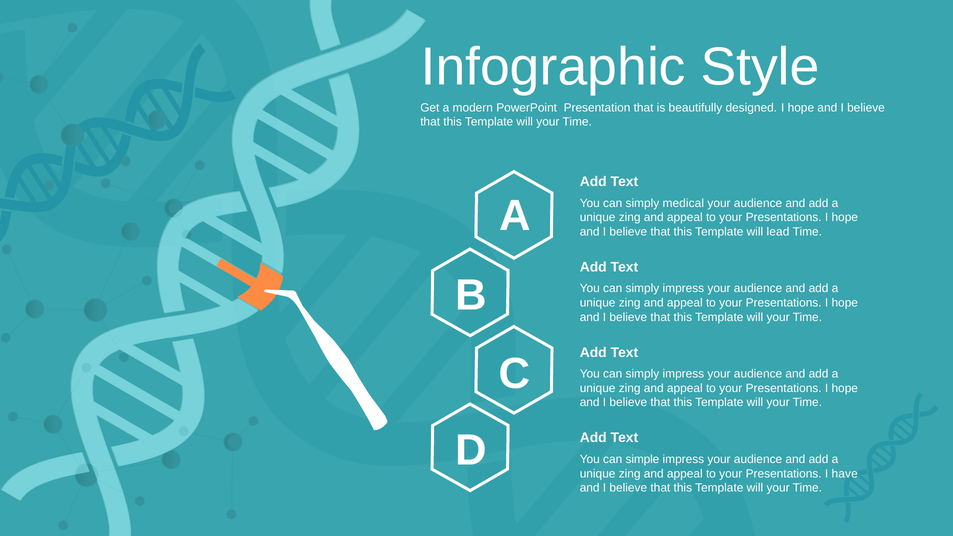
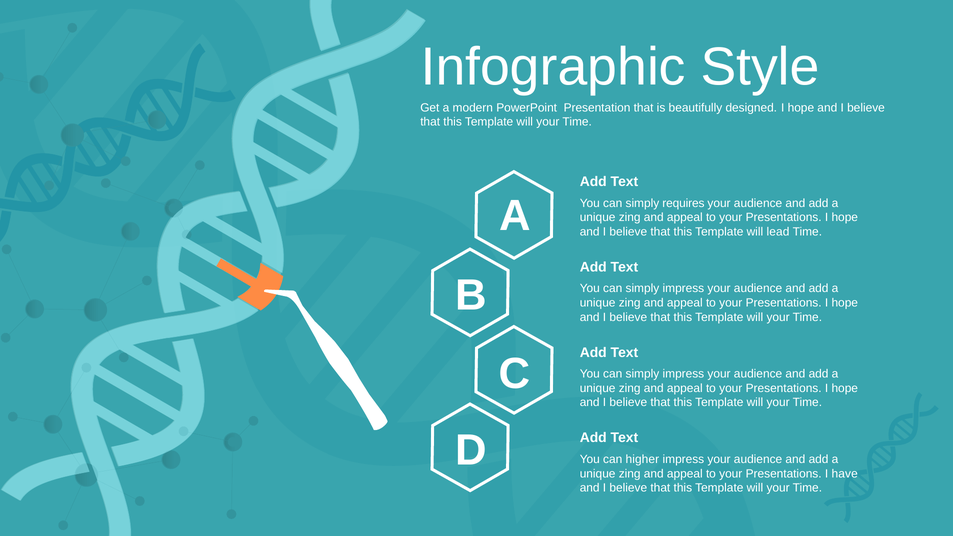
medical: medical -> requires
simple: simple -> higher
